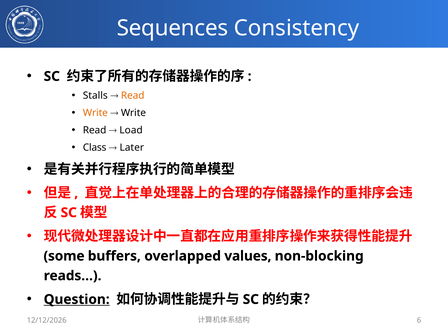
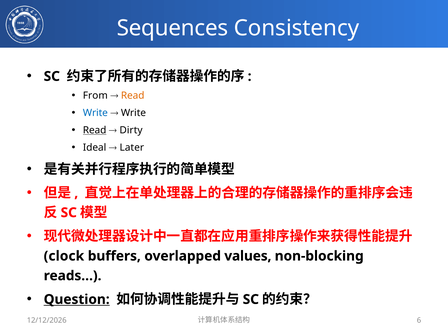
Stalls: Stalls -> From
Write at (95, 113) colour: orange -> blue
Read at (95, 130) underline: none -> present
Load: Load -> Dirty
Class: Class -> Ideal
some: some -> clock
